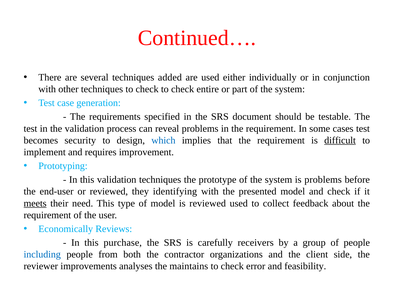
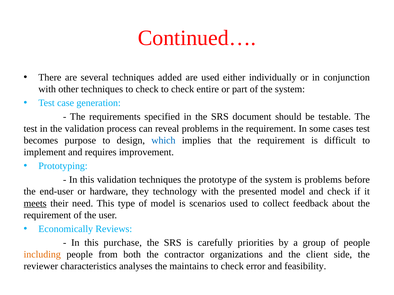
security: security -> purpose
difficult underline: present -> none
or reviewed: reviewed -> hardware
identifying: identifying -> technology
is reviewed: reviewed -> scenarios
receivers: receivers -> priorities
including colour: blue -> orange
improvements: improvements -> characteristics
